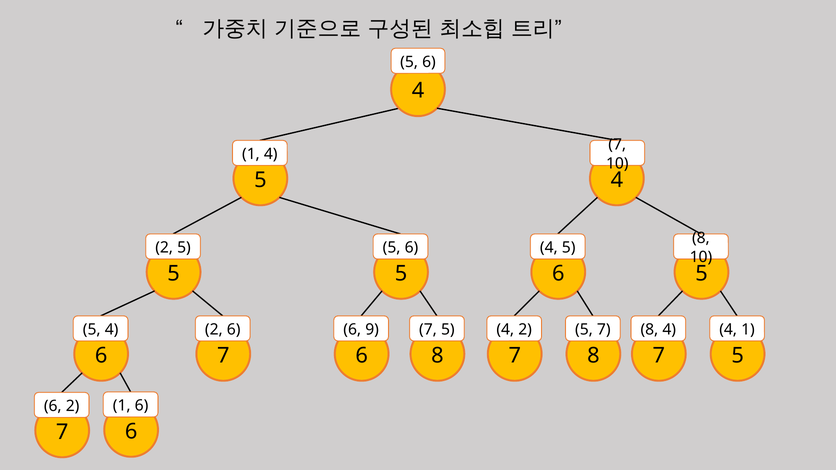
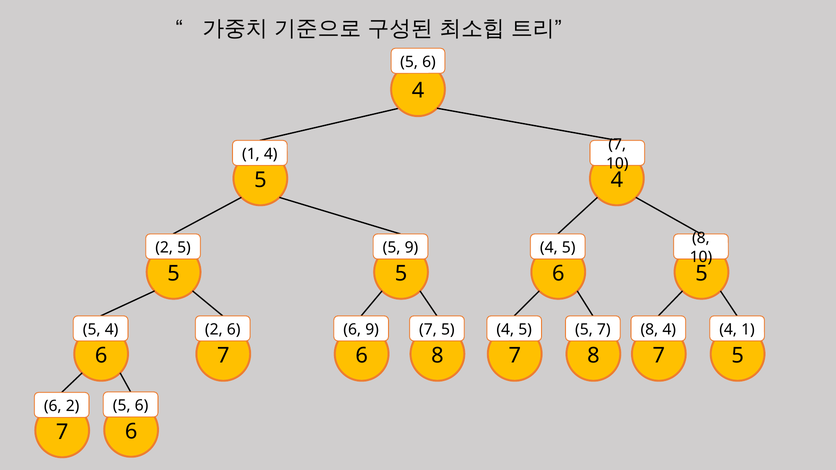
6 at (411, 248): 6 -> 9
2 at (525, 330): 2 -> 5
1 at (122, 406): 1 -> 5
